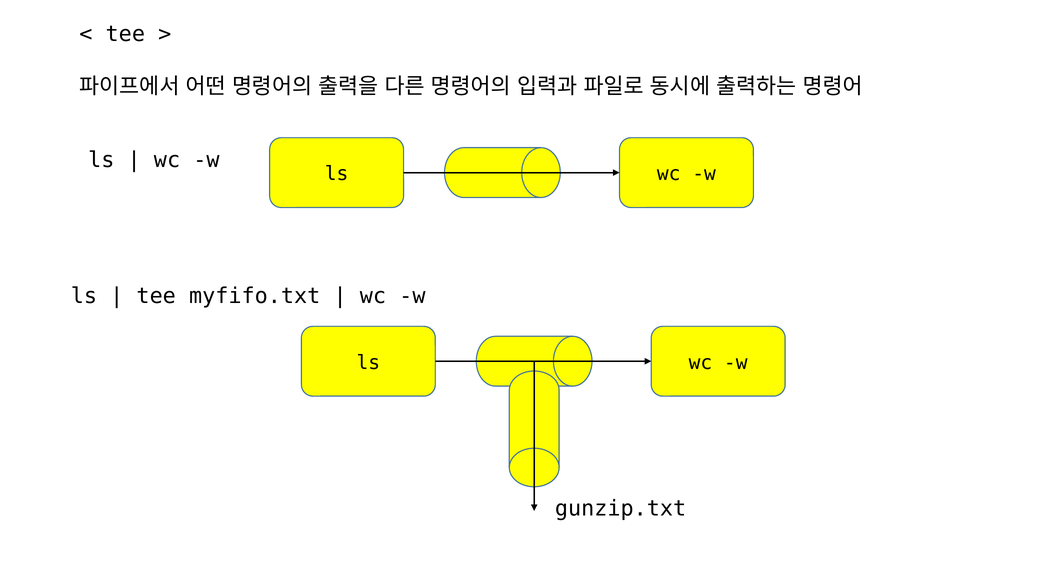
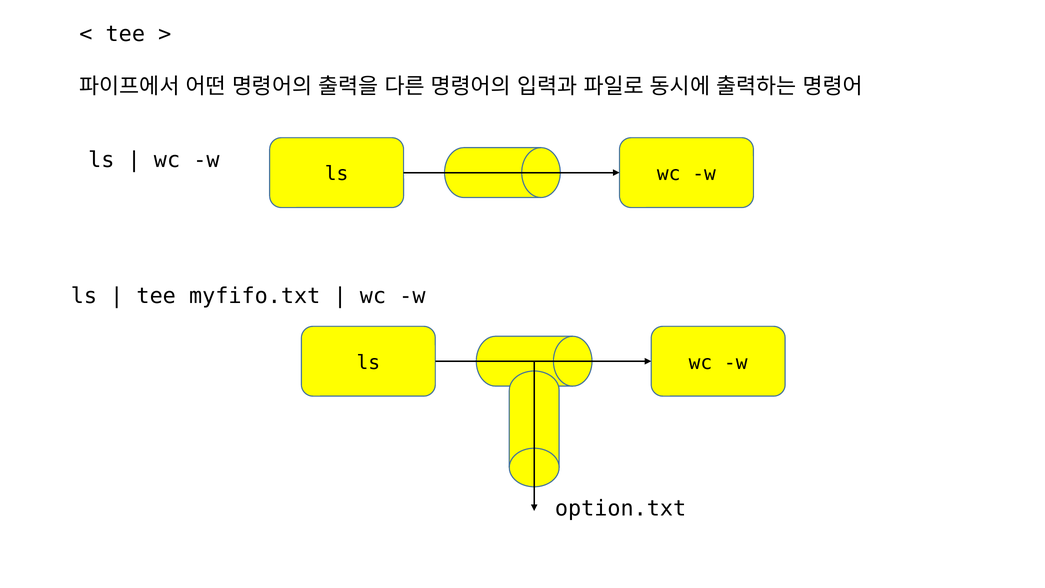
gunzip.txt: gunzip.txt -> option.txt
